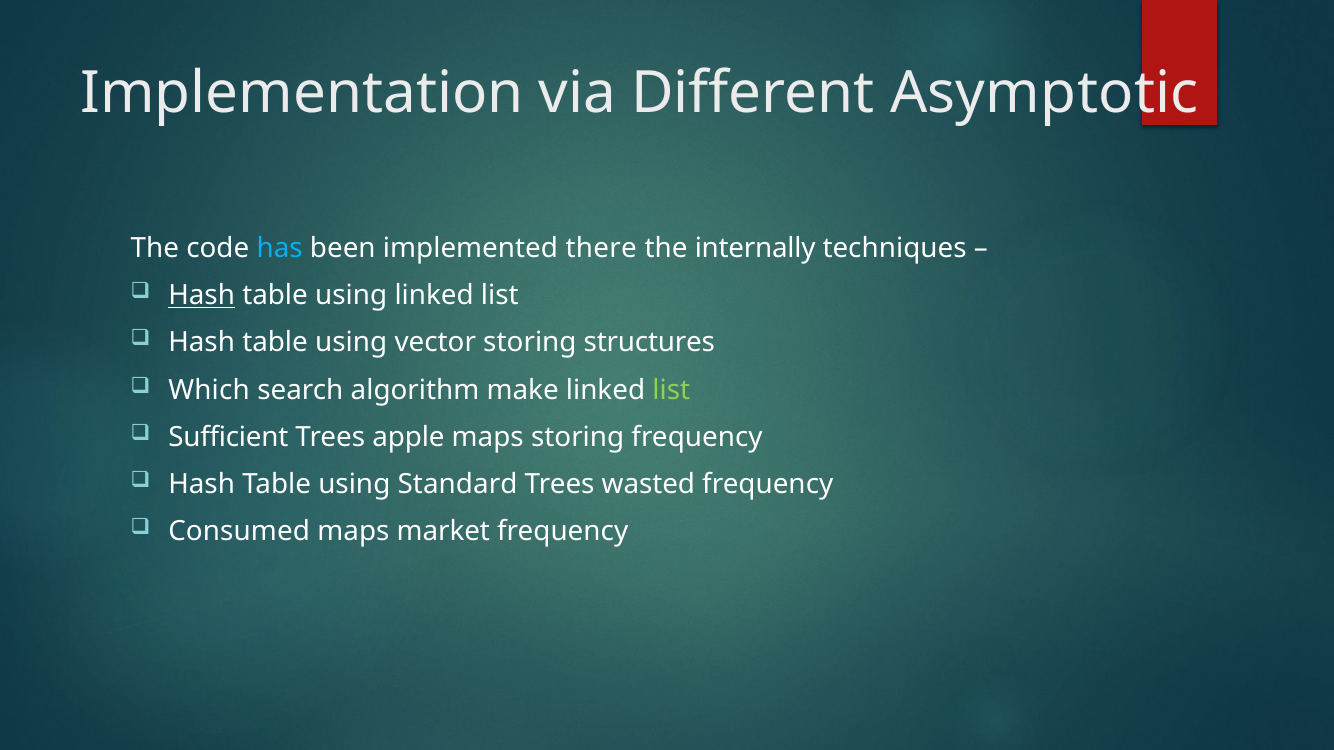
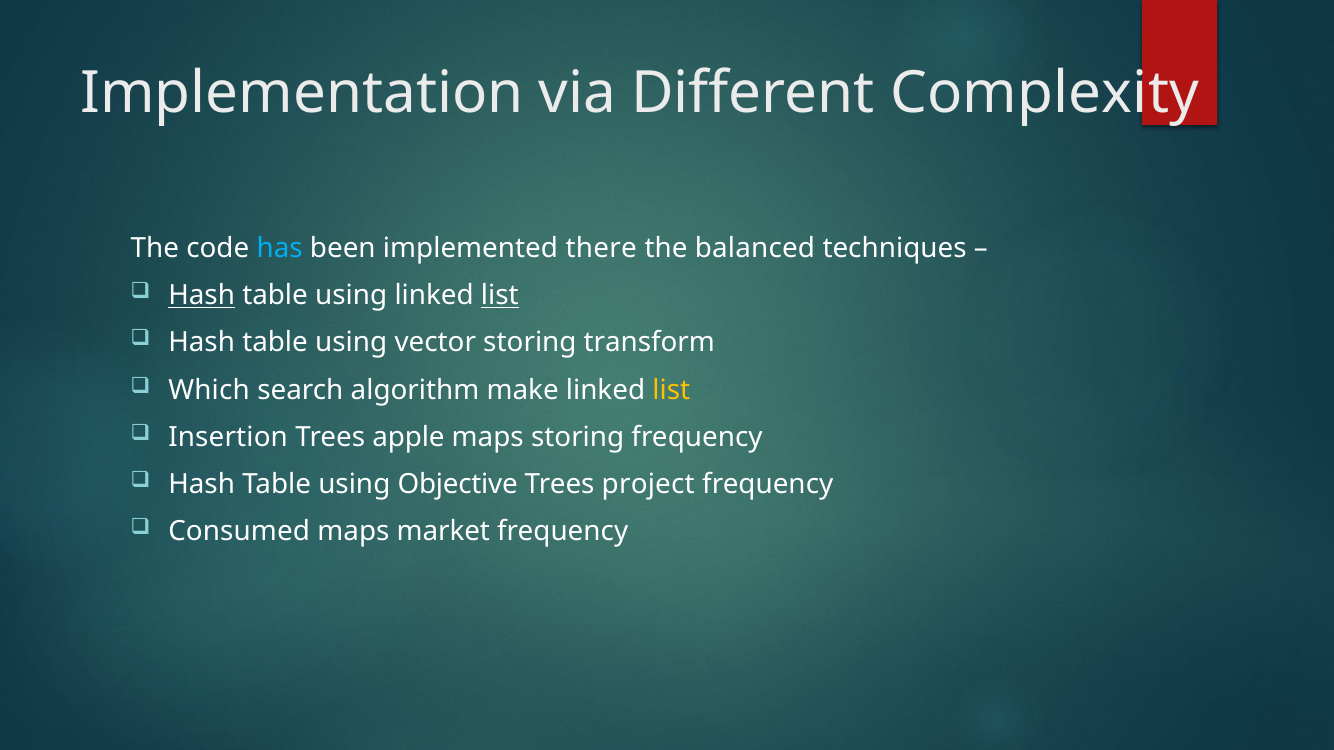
Asymptotic: Asymptotic -> Complexity
internally: internally -> balanced
list at (500, 296) underline: none -> present
structures: structures -> transform
list at (671, 390) colour: light green -> yellow
Sufficient: Sufficient -> Insertion
Standard: Standard -> Objective
wasted: wasted -> project
